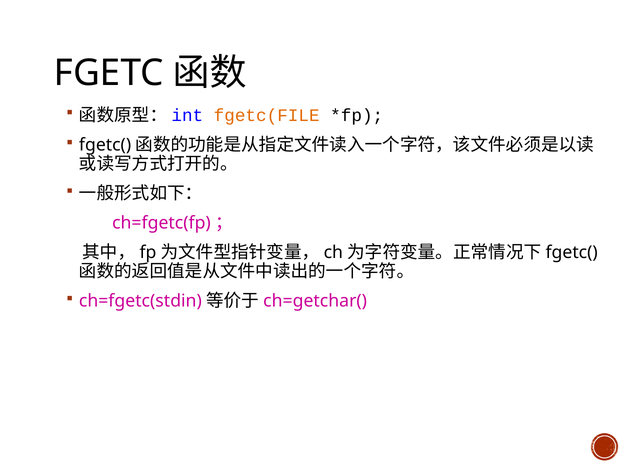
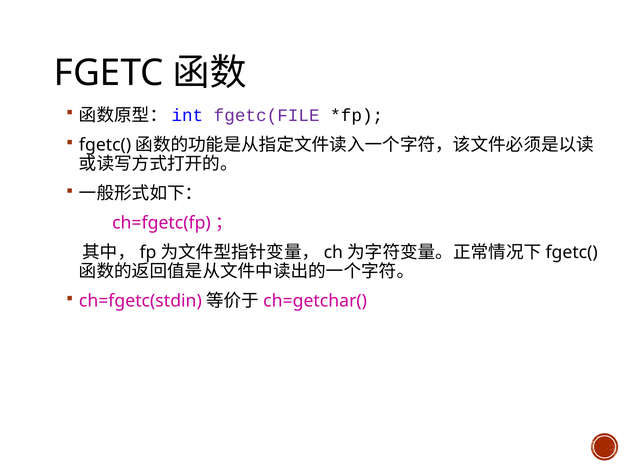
fgetc(FILE colour: orange -> purple
